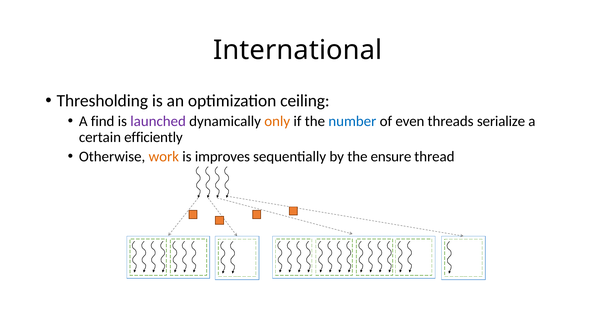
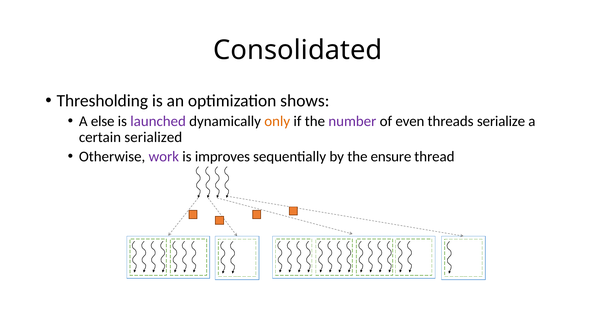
International: International -> Consolidated
ceiling: ceiling -> shows
find: find -> else
number colour: blue -> purple
efficiently: efficiently -> serialized
work colour: orange -> purple
